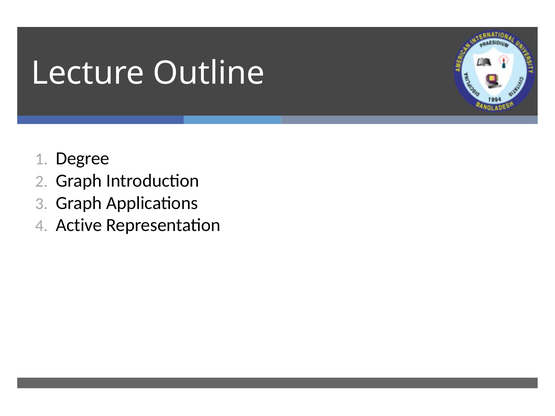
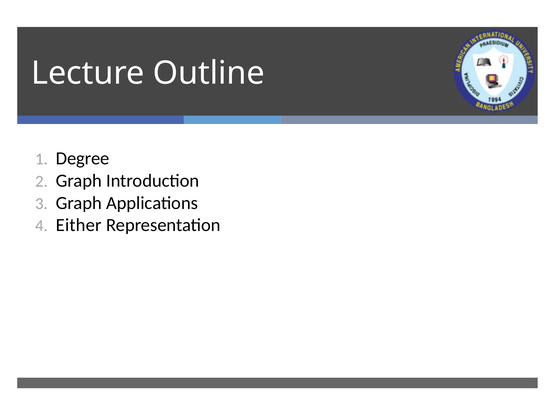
Active: Active -> Either
